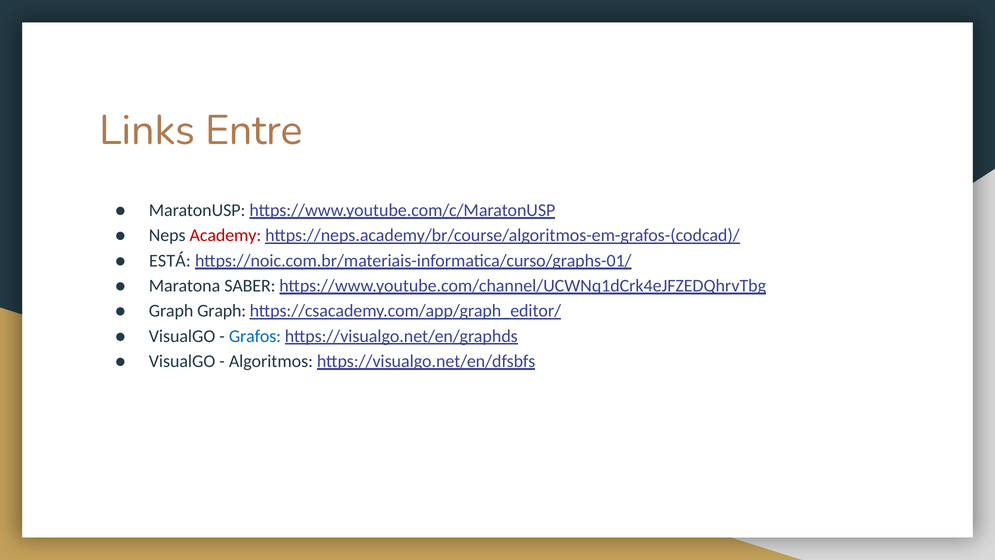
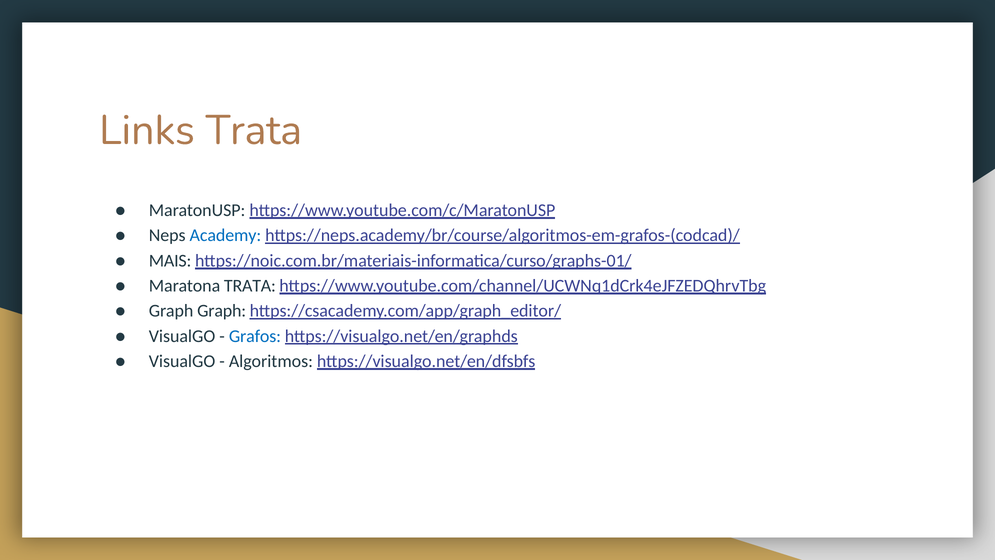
Links Entre: Entre -> Trata
Academy colour: red -> blue
ESTÁ: ESTÁ -> MAIS
Maratona SABER: SABER -> TRATA
